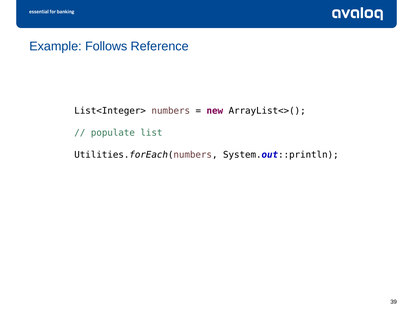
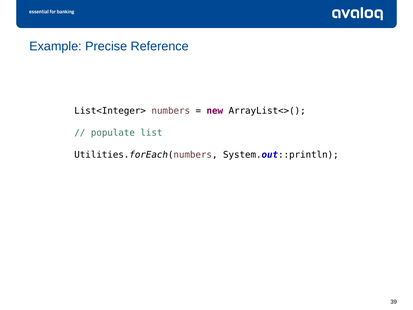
Follows: Follows -> Precise
